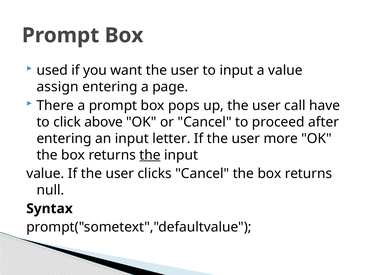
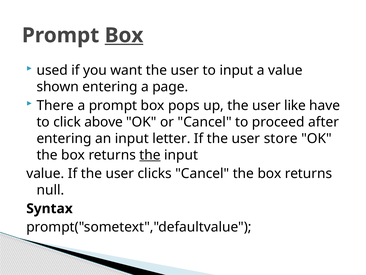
Box at (124, 35) underline: none -> present
assign: assign -> shown
call: call -> like
more: more -> store
